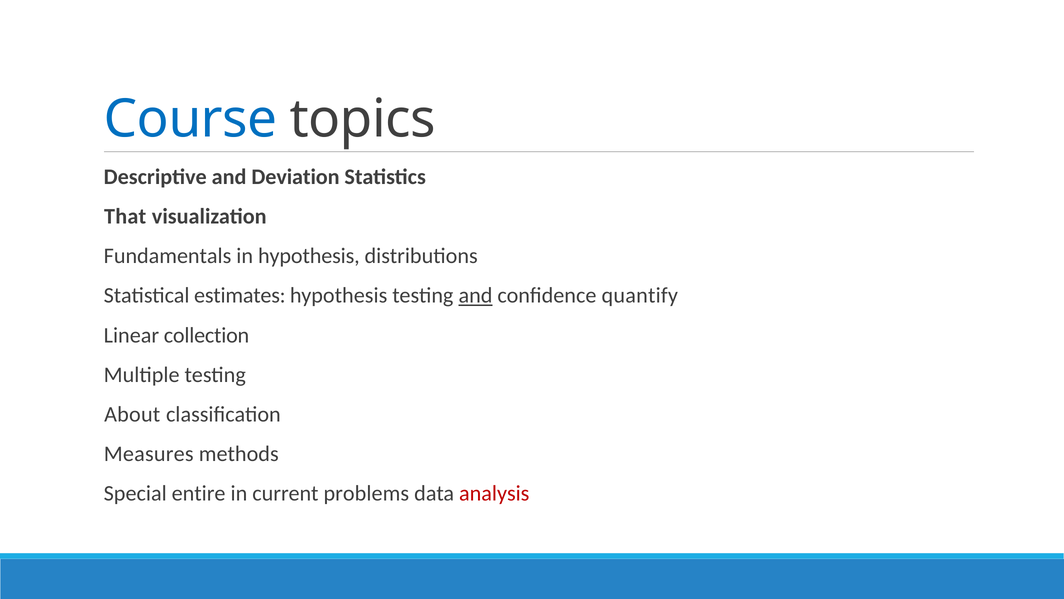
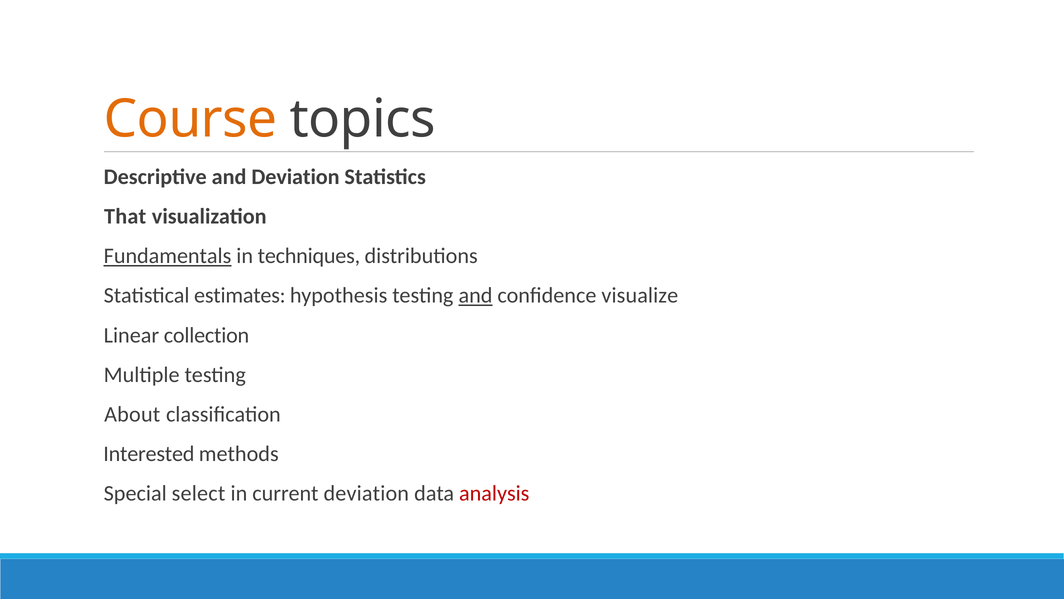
Course colour: blue -> orange
Fundamentals underline: none -> present
in hypothesis: hypothesis -> techniques
quantify: quantify -> visualize
Measures: Measures -> Interested
entire: entire -> select
current problems: problems -> deviation
